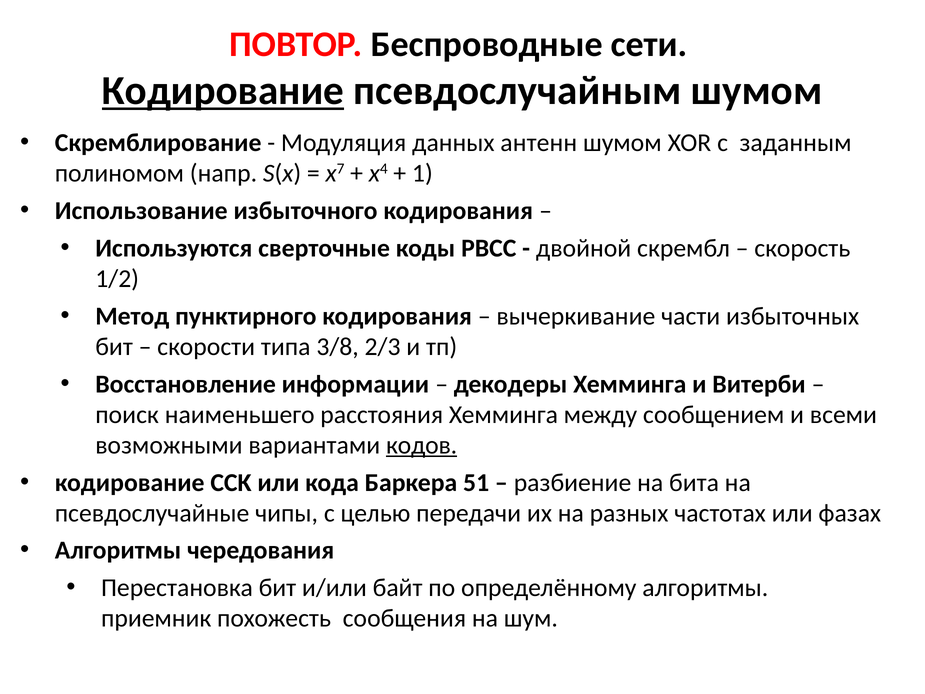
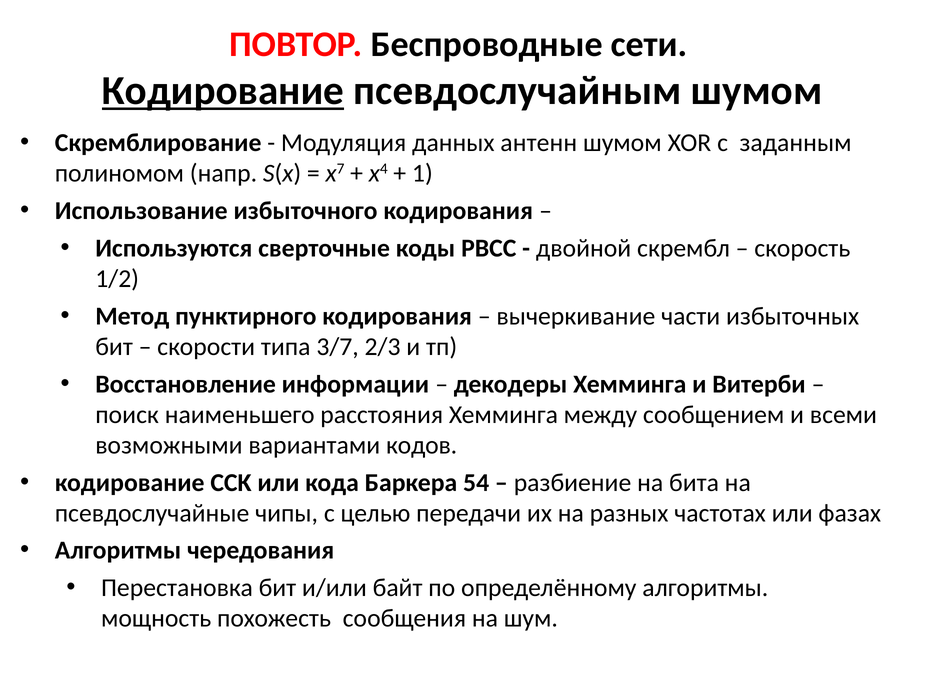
3/8: 3/8 -> 3/7
кодов underline: present -> none
51: 51 -> 54
приемник: приемник -> мощность
